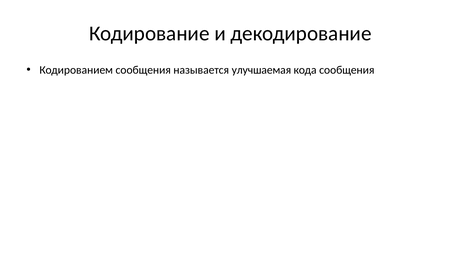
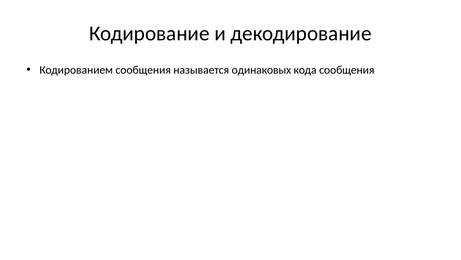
улучшаемая: улучшаемая -> одинаковых
